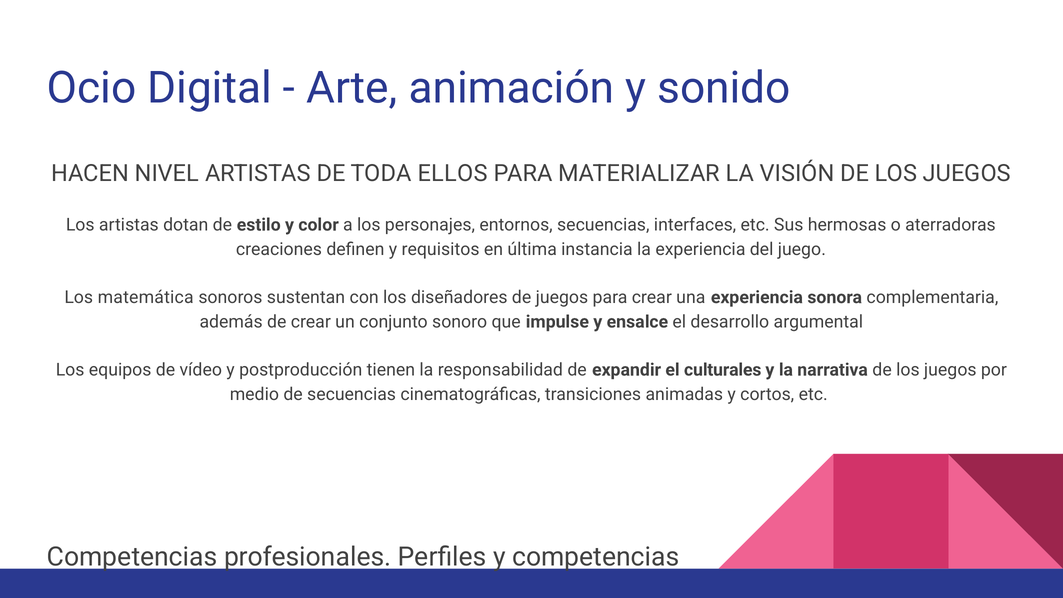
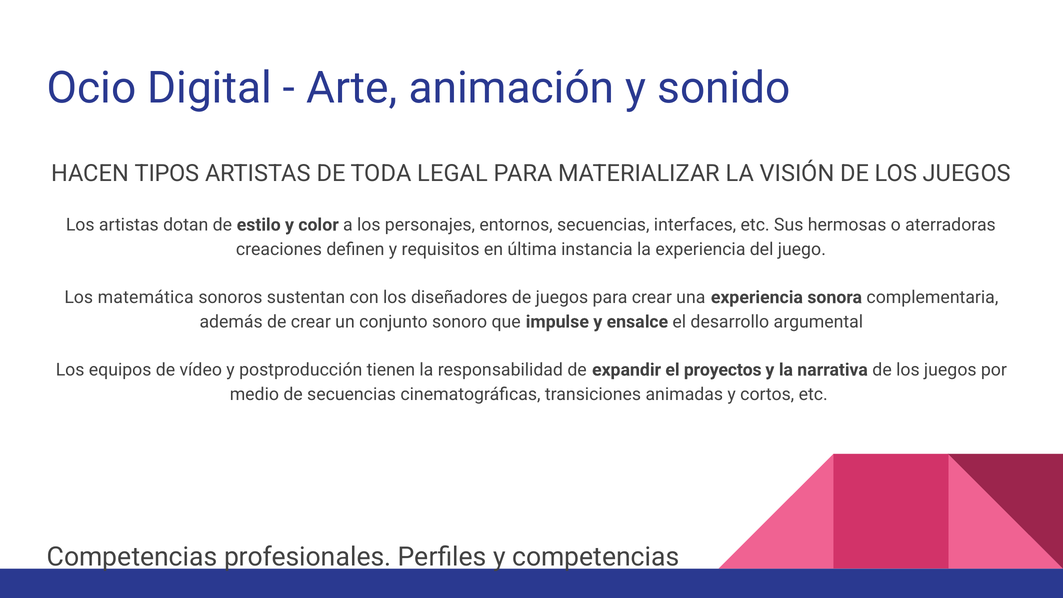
NIVEL: NIVEL -> TIPOS
ELLOS: ELLOS -> LEGAL
culturales: culturales -> proyectos
